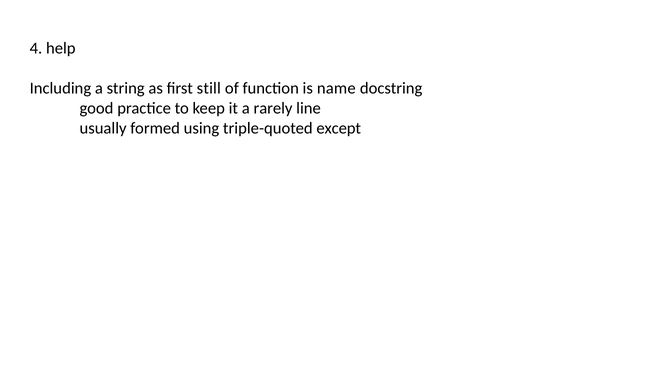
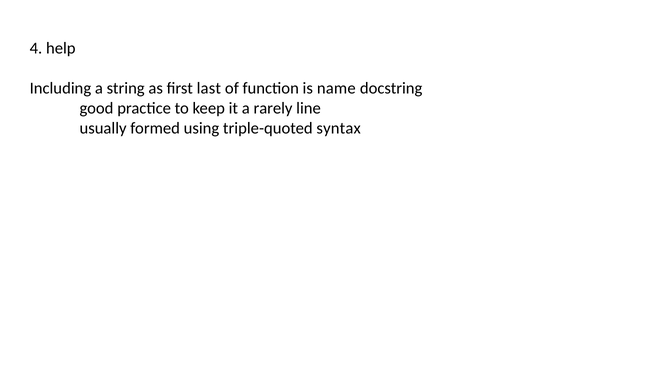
still: still -> last
except: except -> syntax
